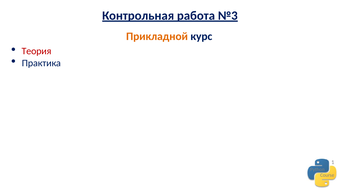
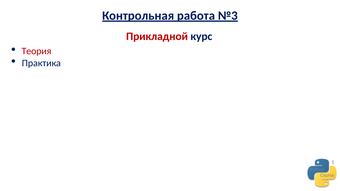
Прикладной colour: orange -> red
